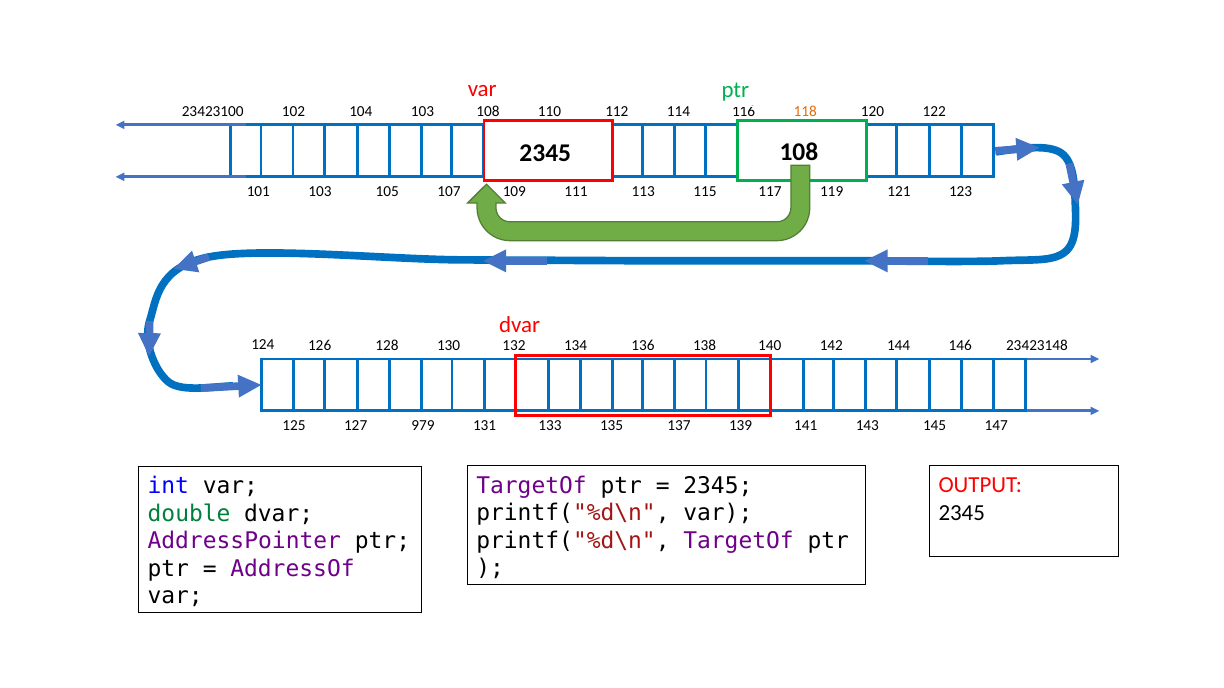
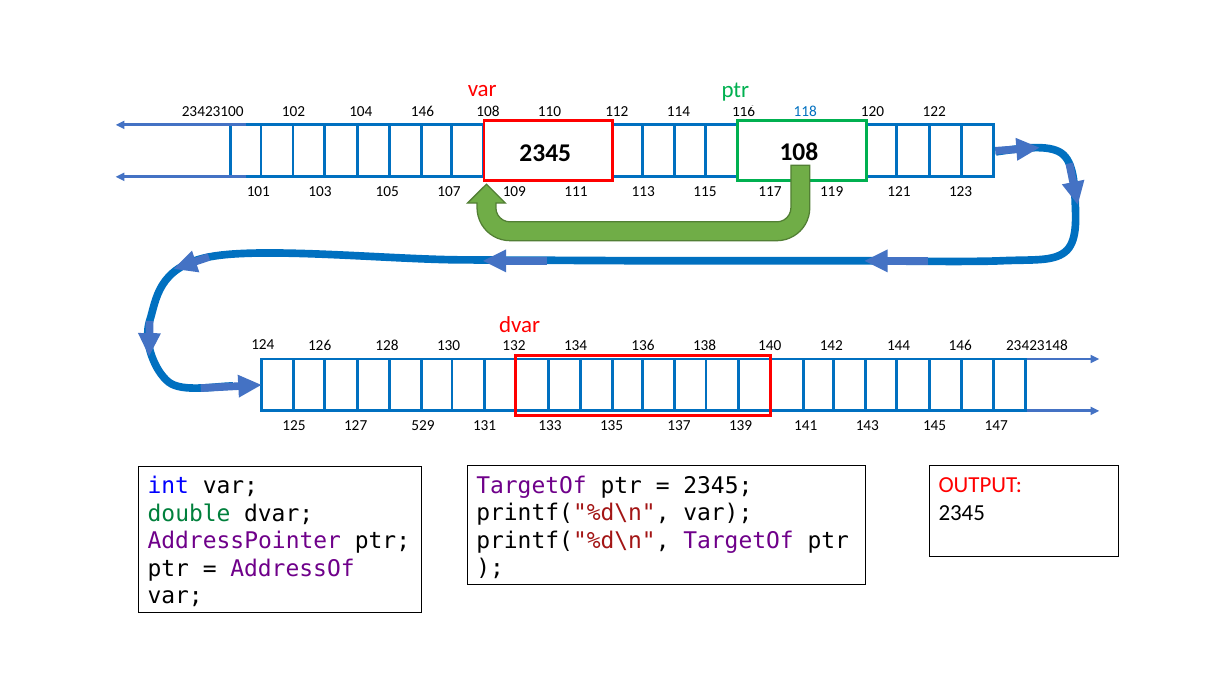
104 103: 103 -> 146
118 colour: orange -> blue
979: 979 -> 529
